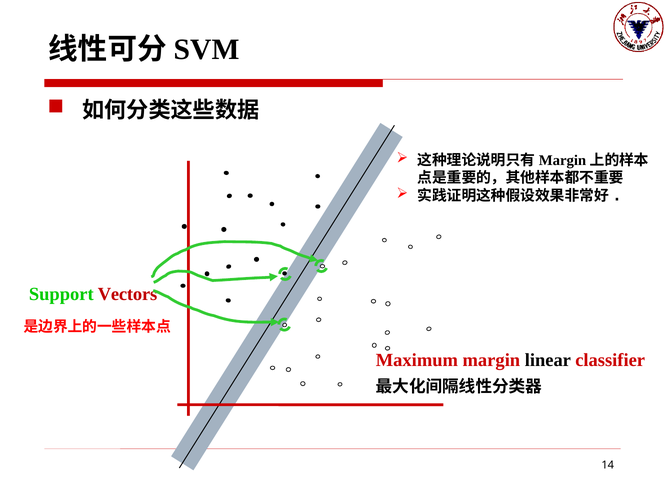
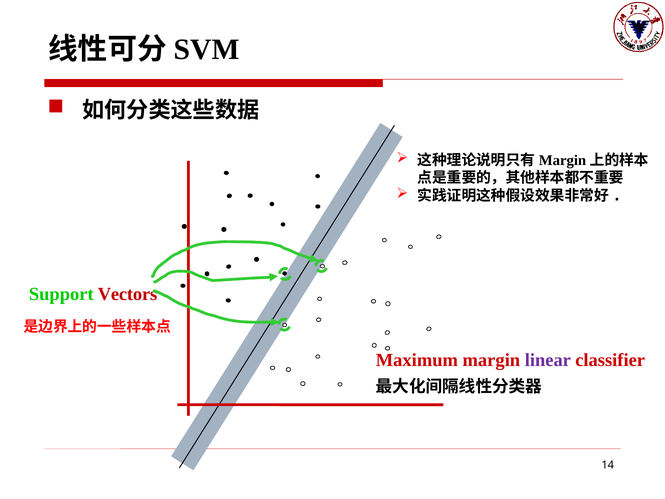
linear colour: black -> purple
